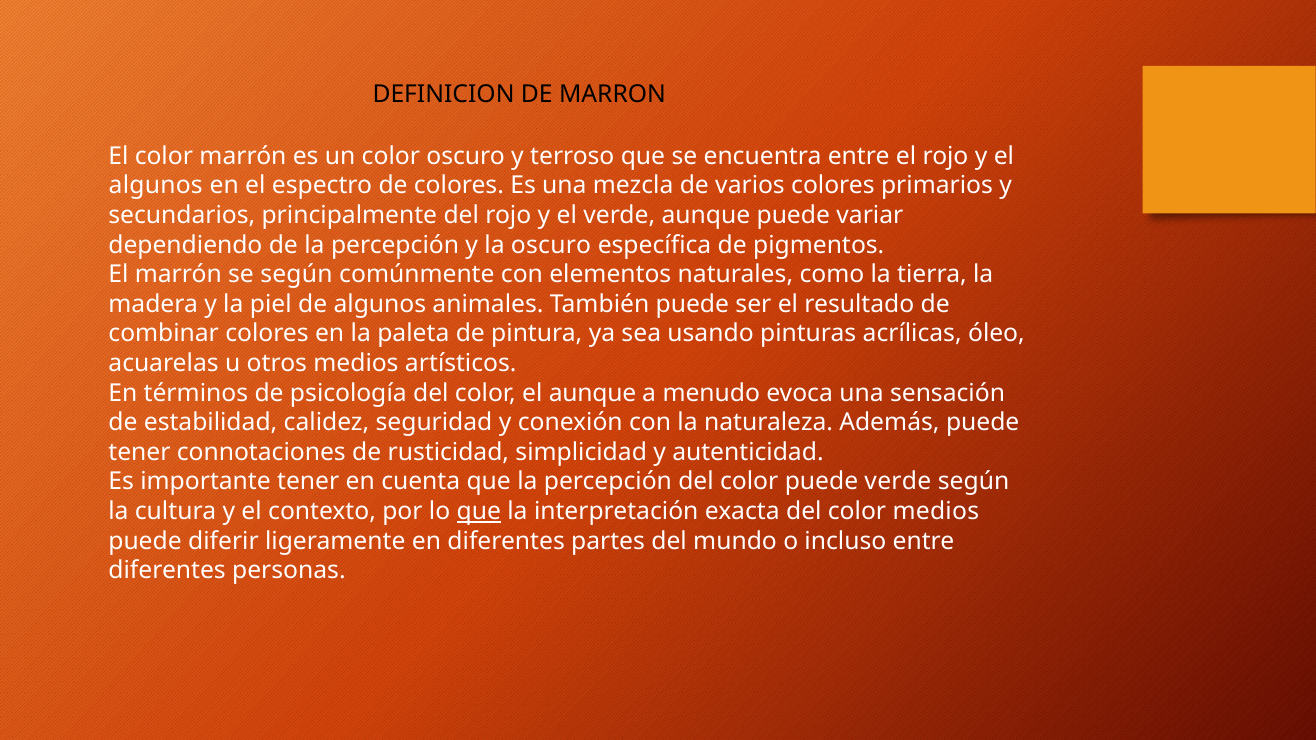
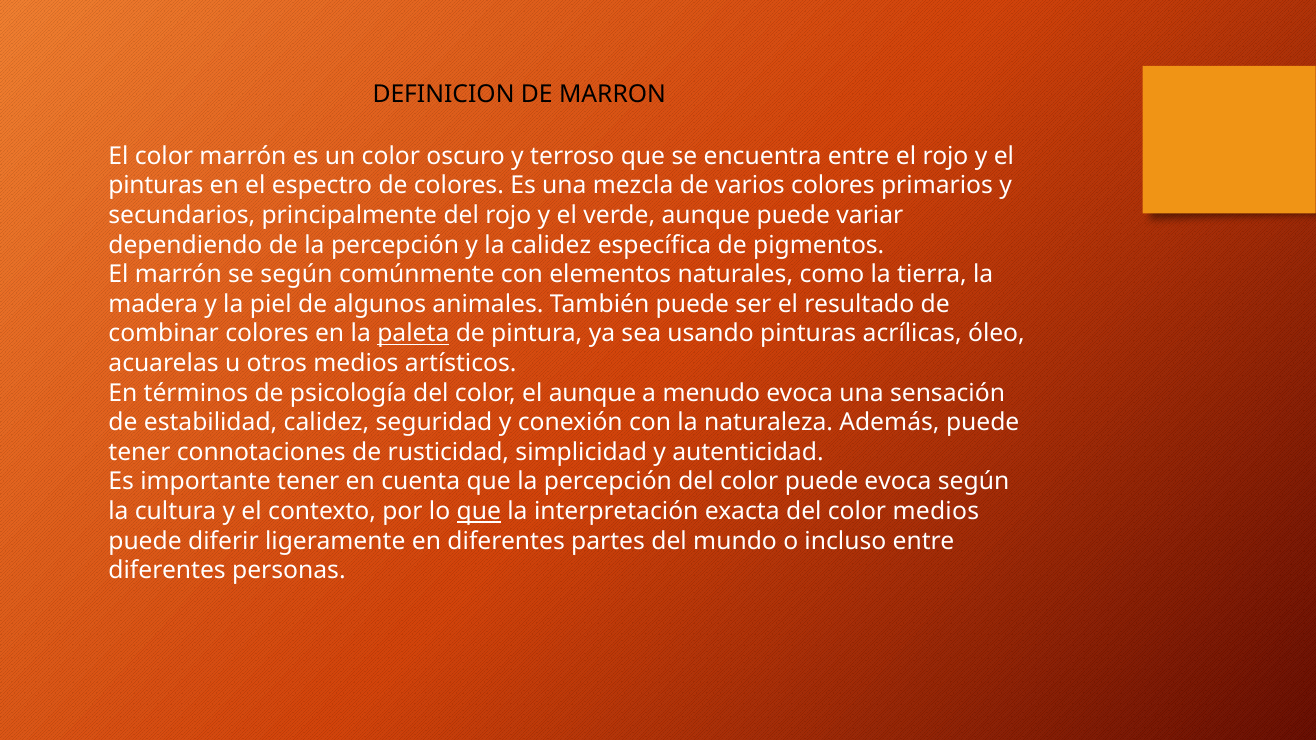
algunos at (156, 186): algunos -> pinturas
la oscuro: oscuro -> calidez
paleta underline: none -> present
puede verde: verde -> evoca
